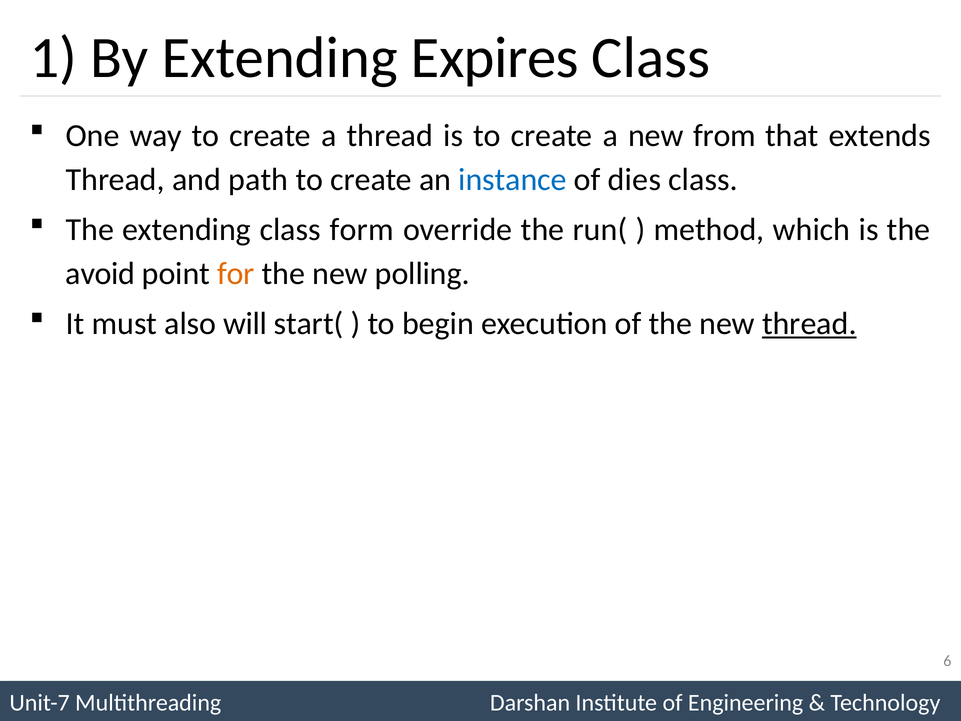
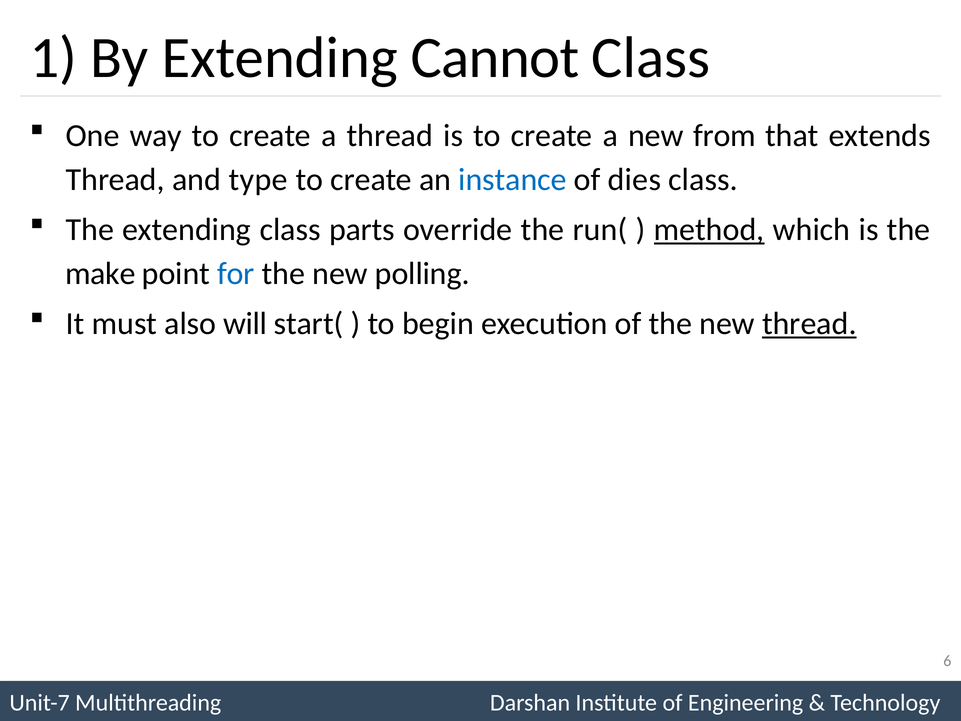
Expires: Expires -> Cannot
path: path -> type
form: form -> parts
method underline: none -> present
avoid: avoid -> make
for colour: orange -> blue
